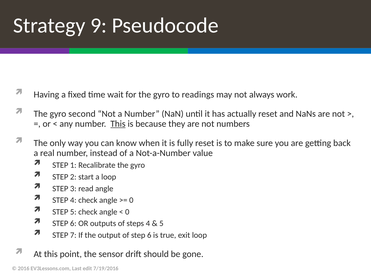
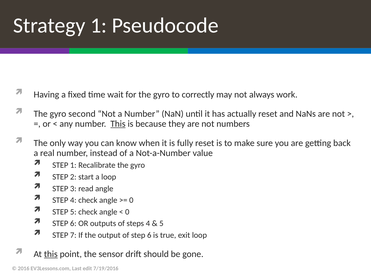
Strategy 9: 9 -> 1
readings: readings -> correctly
this at (51, 254) underline: none -> present
